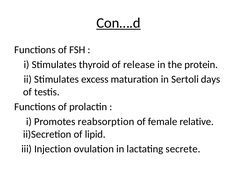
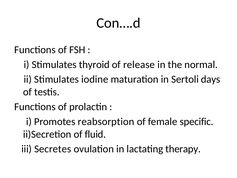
Con….d underline: present -> none
protein: protein -> normal
excess: excess -> iodine
relative: relative -> specific
lipid: lipid -> fluid
Injection: Injection -> Secretes
secrete: secrete -> therapy
